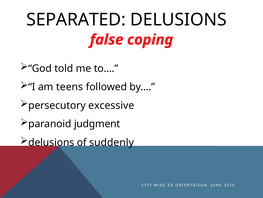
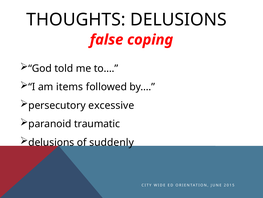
SEPARATED: SEPARATED -> THOUGHTS
teens: teens -> items
judgment: judgment -> traumatic
